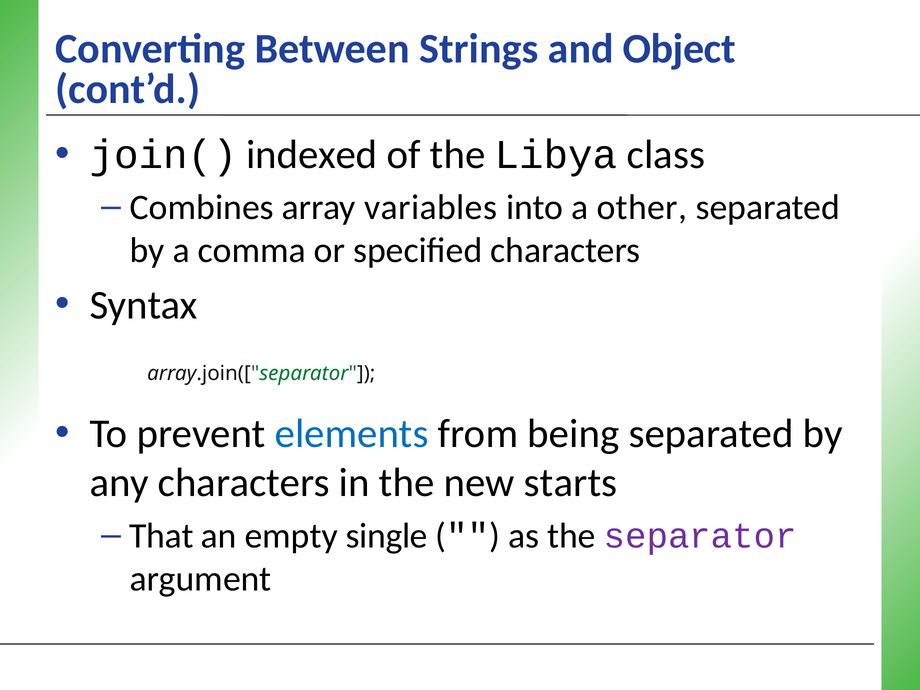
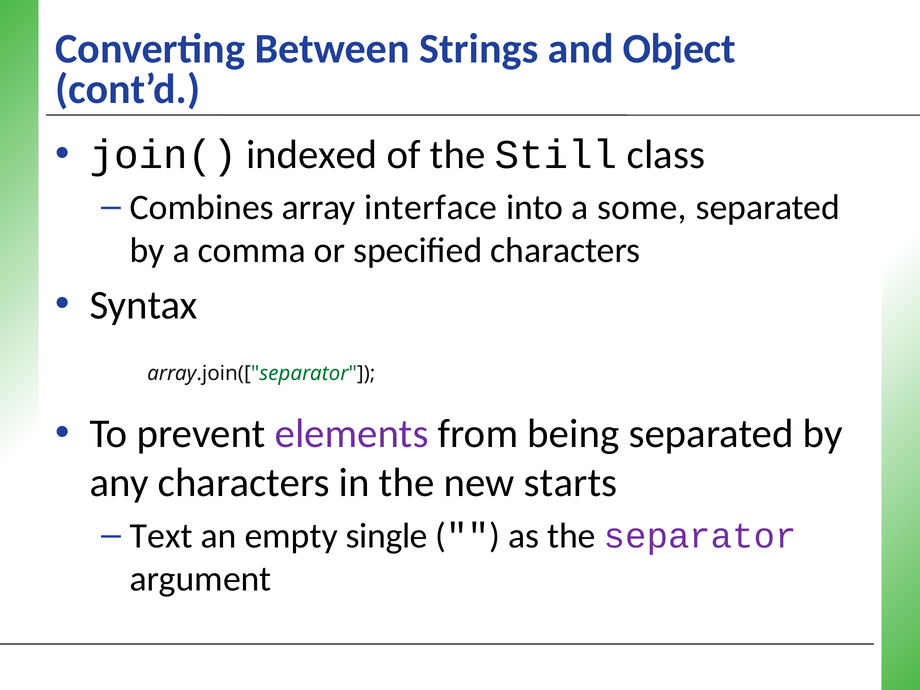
Libya: Libya -> Still
variables: variables -> interface
other: other -> some
elements colour: blue -> purple
That: That -> Text
